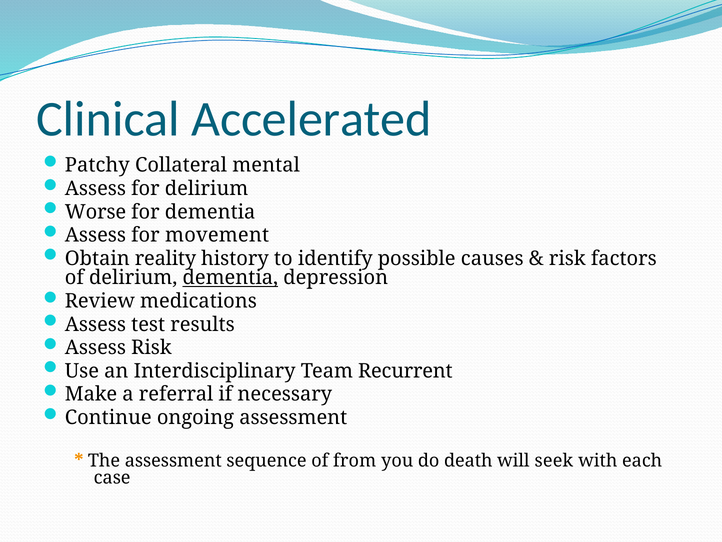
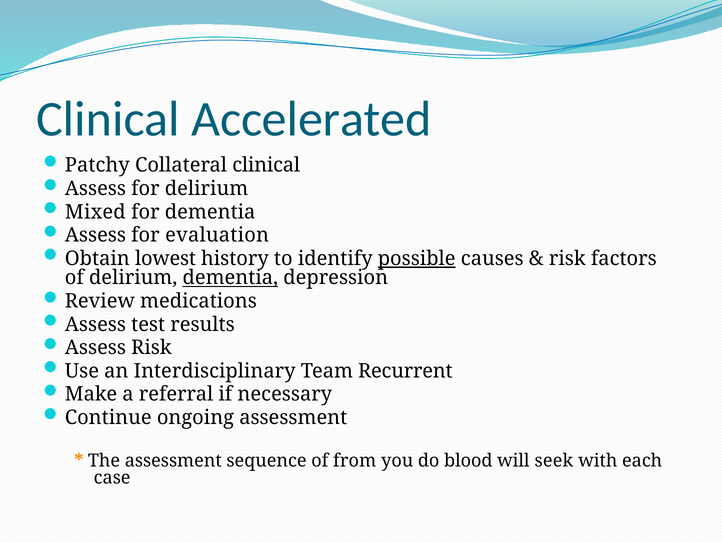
Collateral mental: mental -> clinical
Worse: Worse -> Mixed
movement: movement -> evaluation
reality: reality -> lowest
possible underline: none -> present
death: death -> blood
